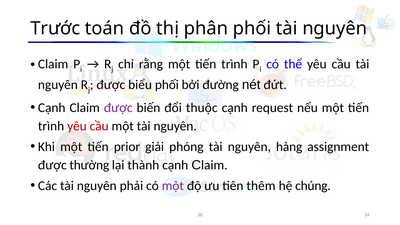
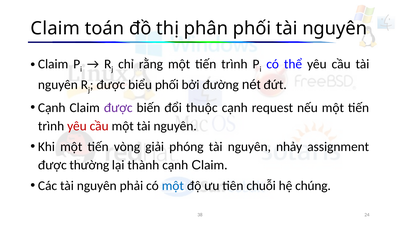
Trước at (55, 28): Trước -> Claim
prior: prior -> vòng
hàng: hàng -> nhảy
một at (173, 186) colour: purple -> blue
thêm: thêm -> chuỗi
